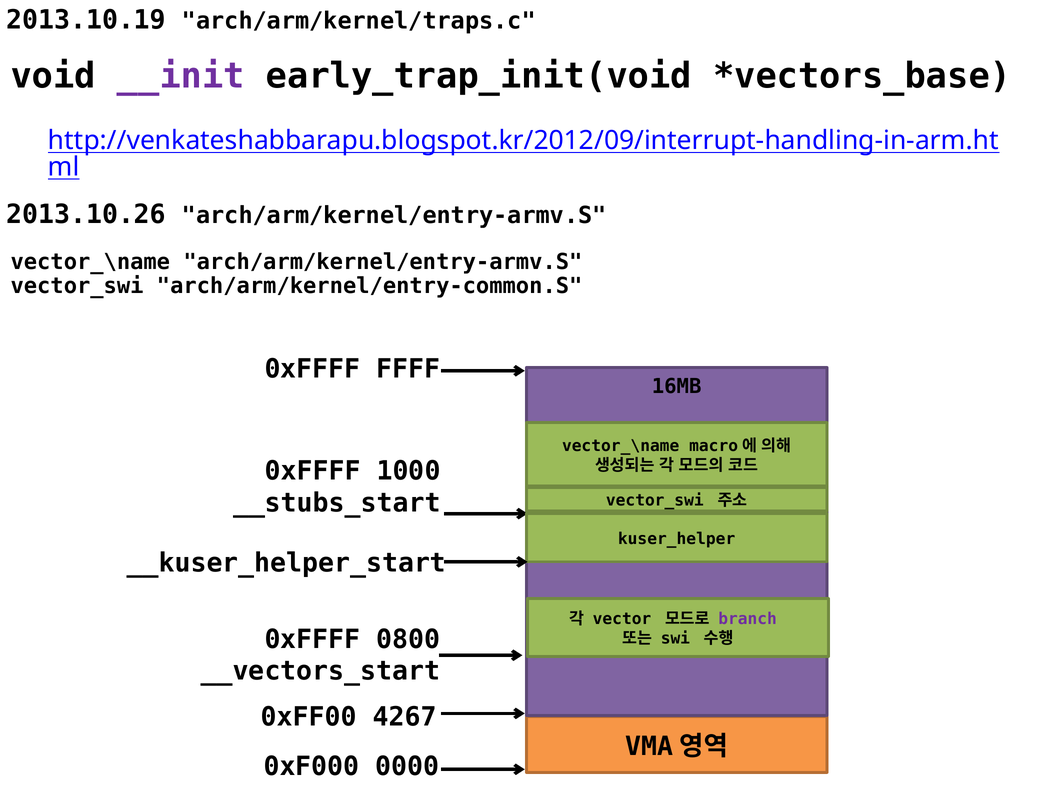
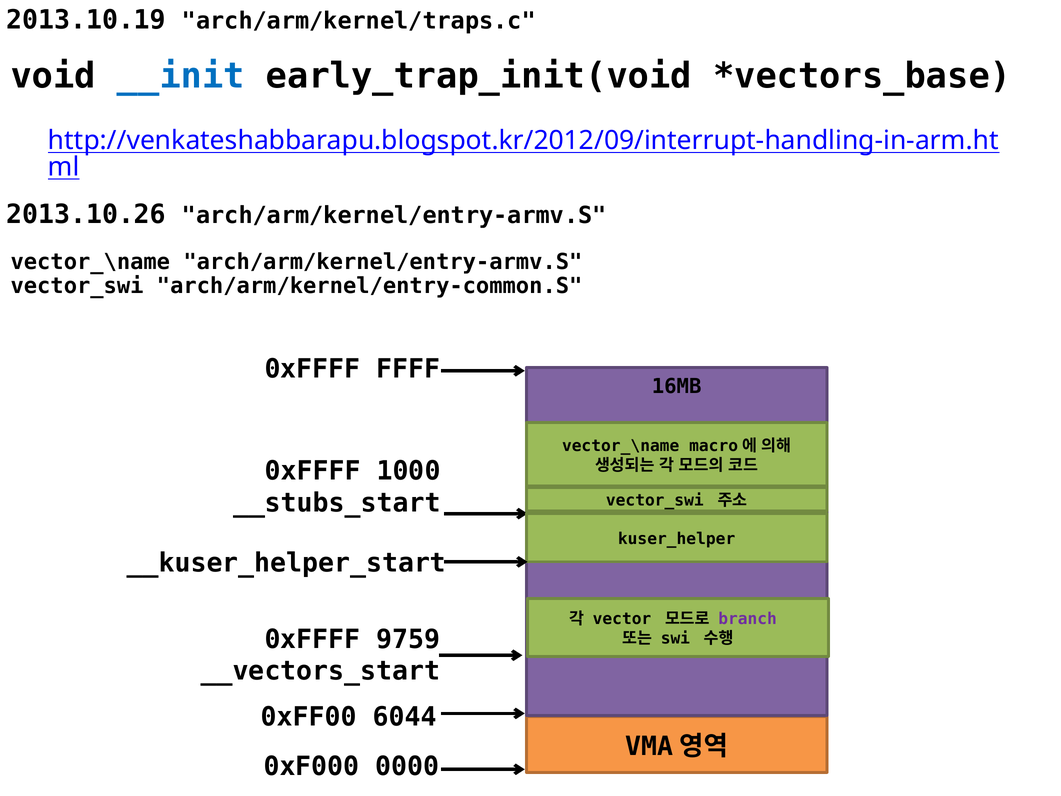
__init colour: purple -> blue
0800: 0800 -> 9759
4267: 4267 -> 6044
